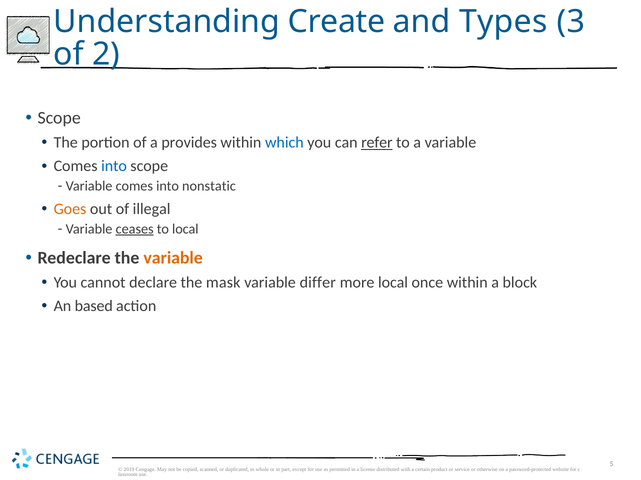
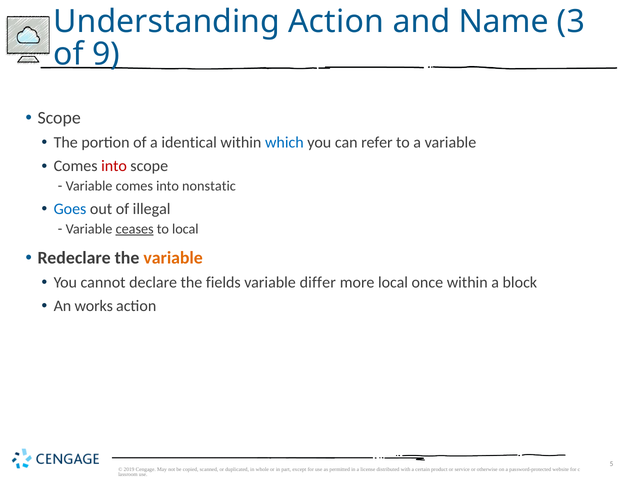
Understanding Create: Create -> Action
Types: Types -> Name
2: 2 -> 9
provides: provides -> identical
refer underline: present -> none
into at (114, 166) colour: blue -> red
Goes colour: orange -> blue
mask: mask -> fields
based: based -> works
